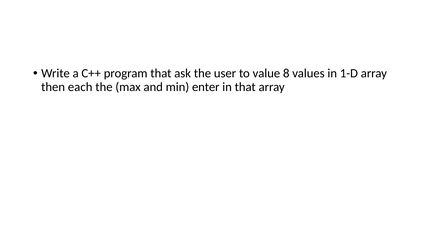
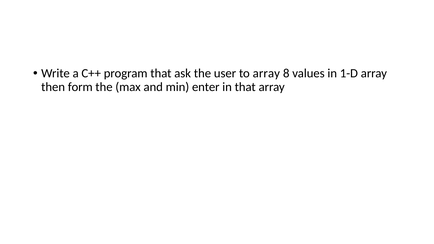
to value: value -> array
each: each -> form
